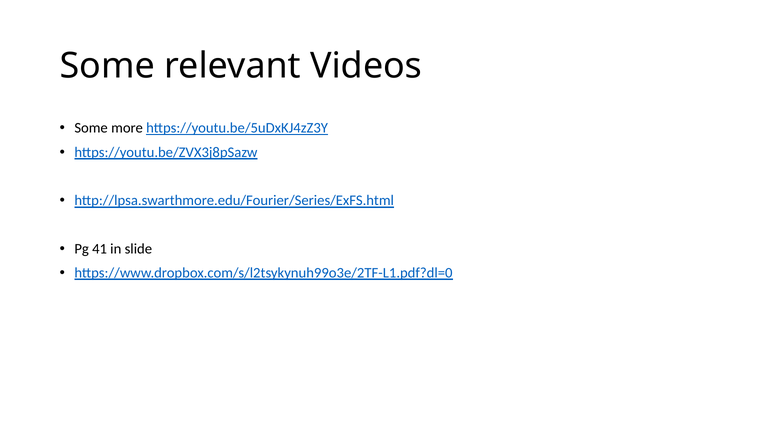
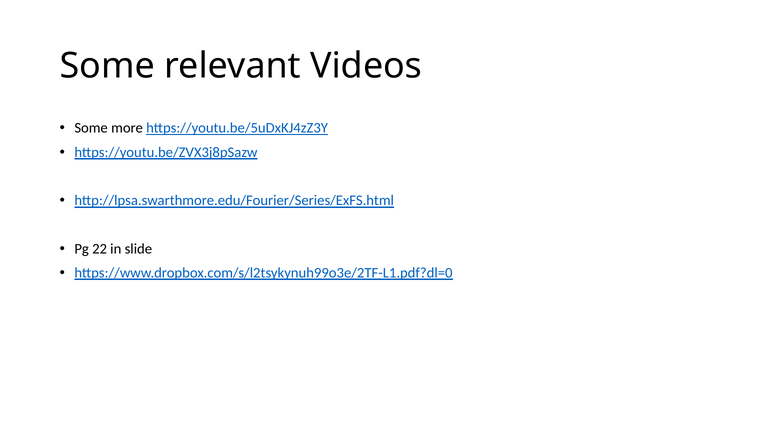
41: 41 -> 22
